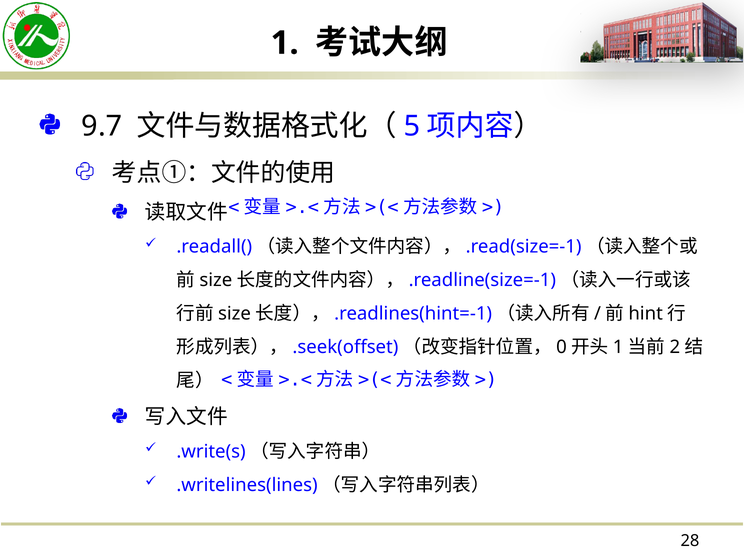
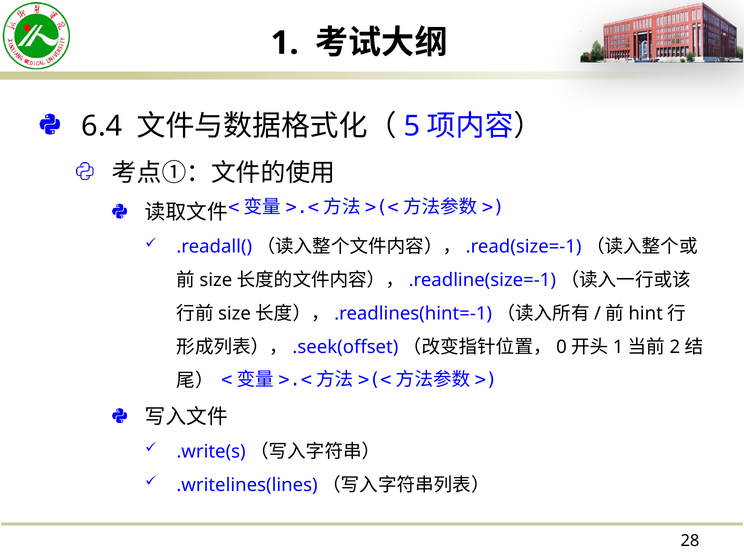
9.7: 9.7 -> 6.4
